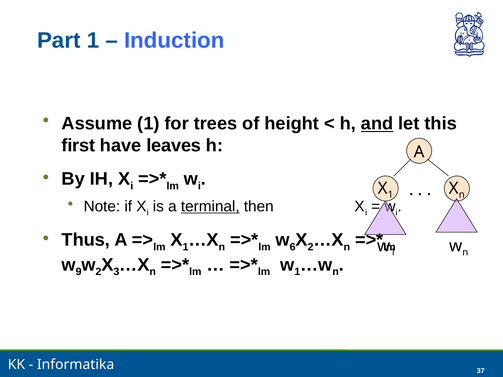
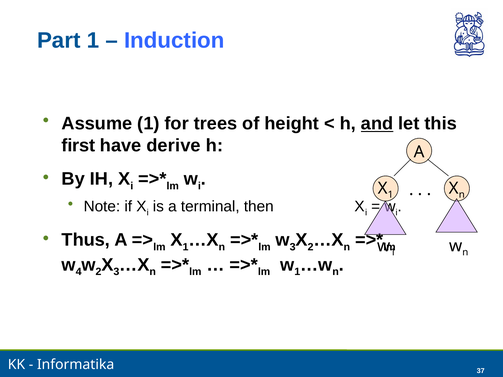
leaves: leaves -> derive
terminal underline: present -> none
6 at (293, 247): 6 -> 3
9: 9 -> 4
